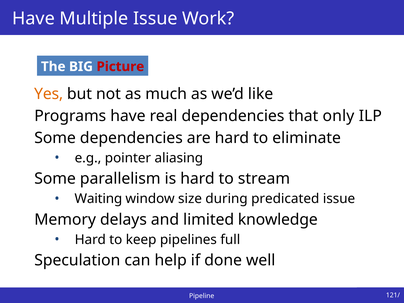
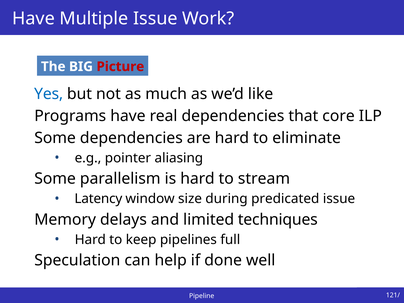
Yes colour: orange -> blue
only: only -> core
Waiting: Waiting -> Latency
knowledge: knowledge -> techniques
